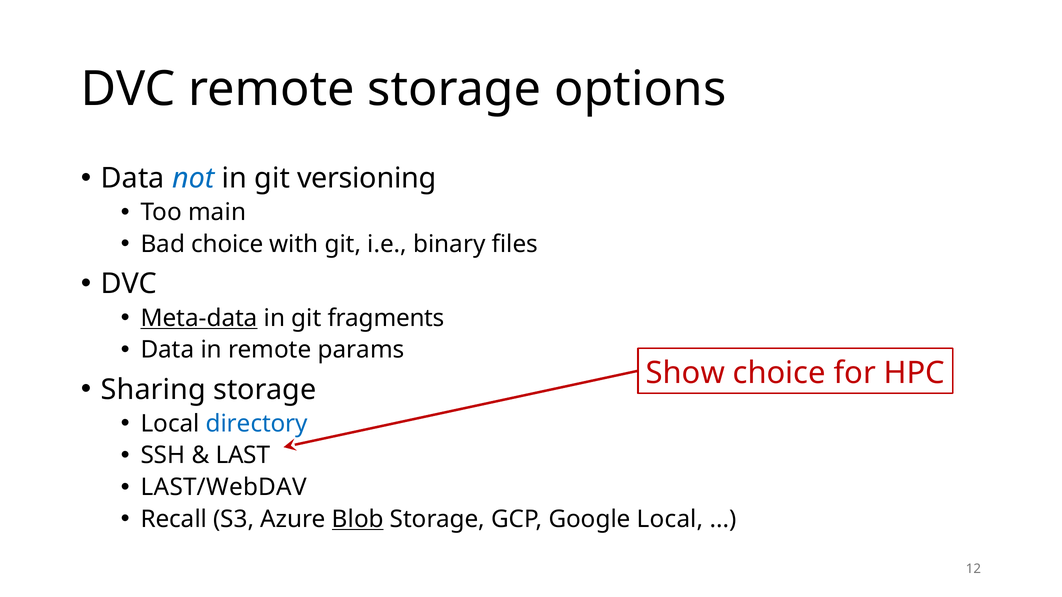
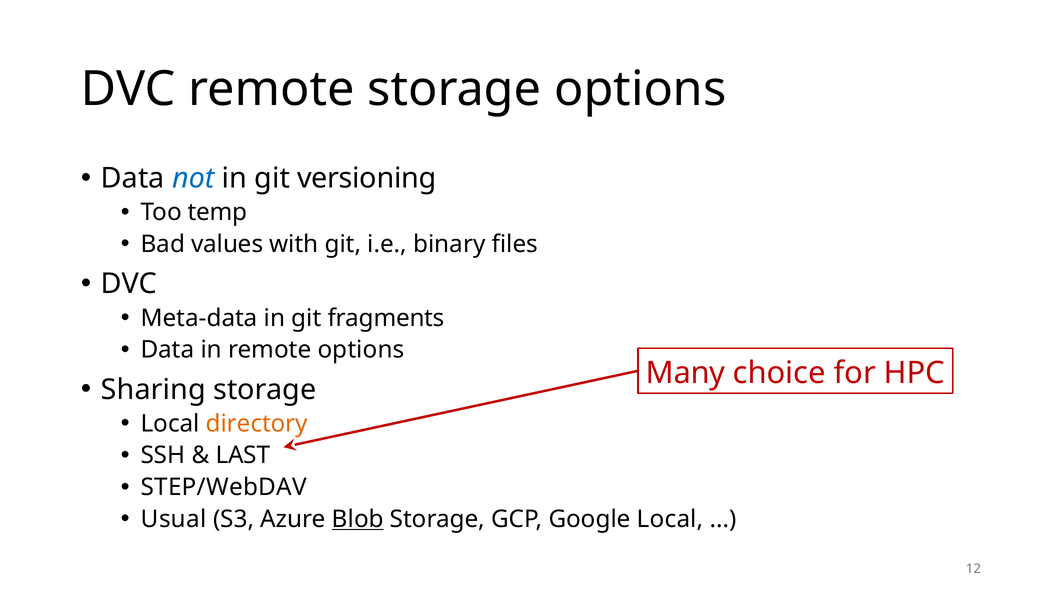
main: main -> temp
Bad choice: choice -> values
Meta-data underline: present -> none
remote params: params -> options
Show: Show -> Many
directory colour: blue -> orange
LAST/WebDAV: LAST/WebDAV -> STEP/WebDAV
Recall: Recall -> Usual
